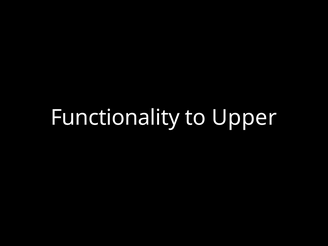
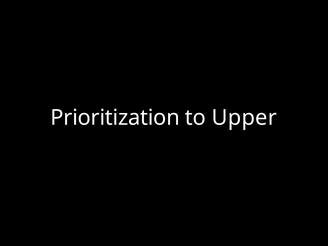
Functionality: Functionality -> Prioritization
